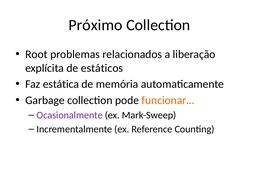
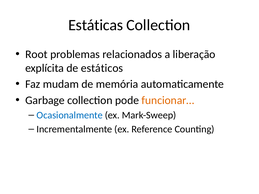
Próximo: Próximo -> Estáticas
estática: estática -> mudam
Ocasionalmente colour: purple -> blue
